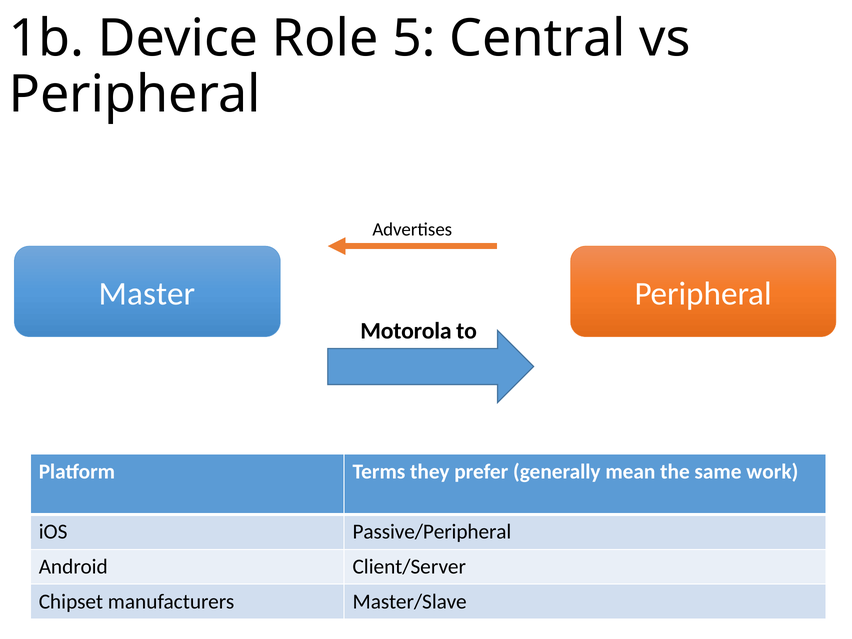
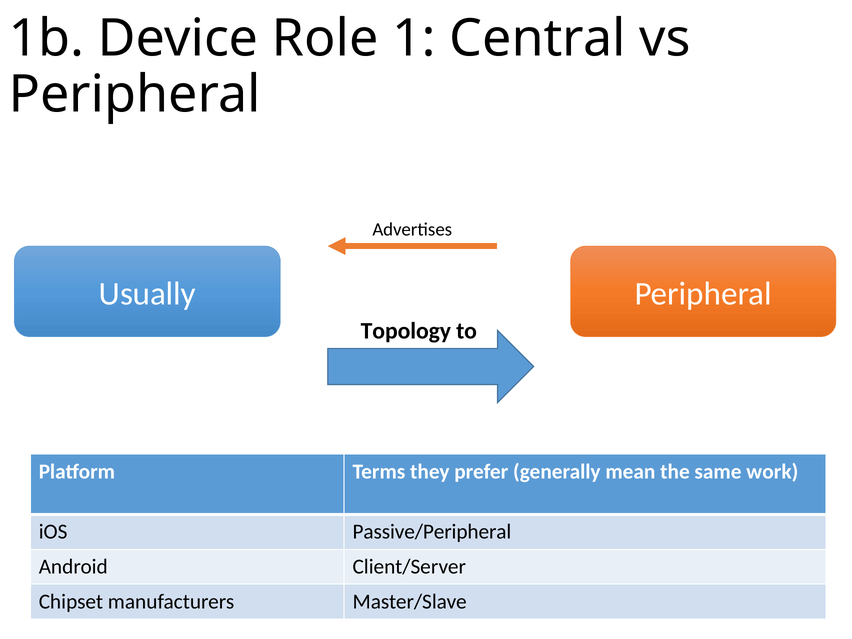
5: 5 -> 1
Master: Master -> Usually
Motorola: Motorola -> Topology
